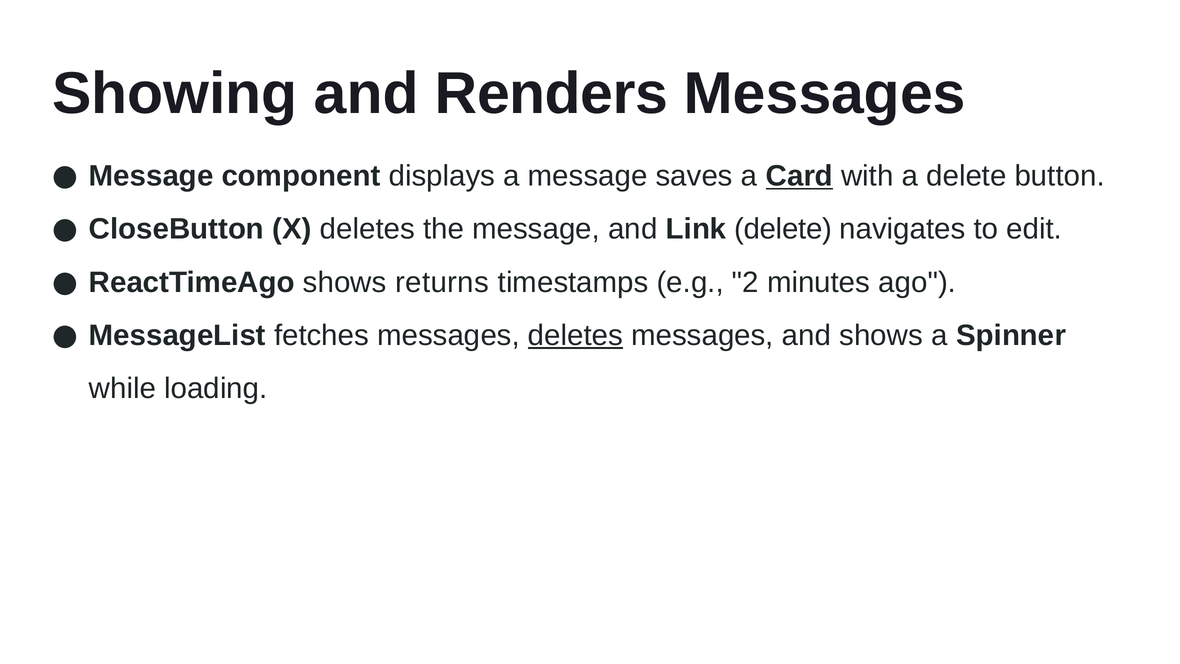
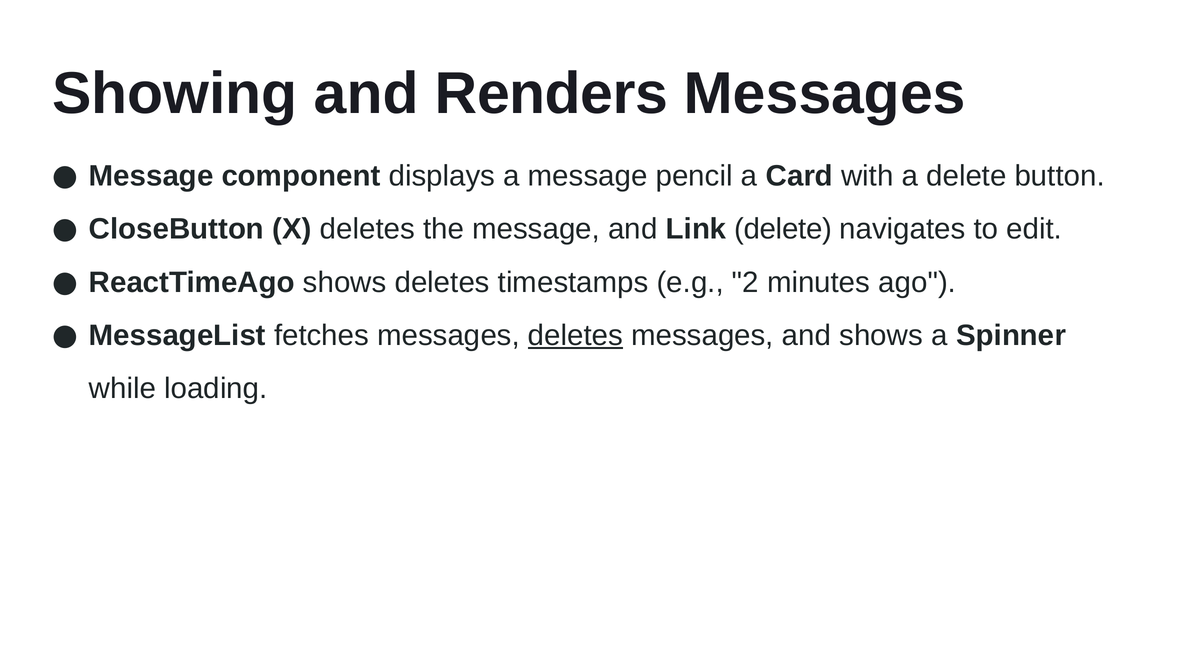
saves: saves -> pencil
Card underline: present -> none
shows returns: returns -> deletes
